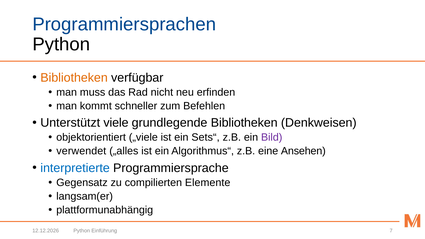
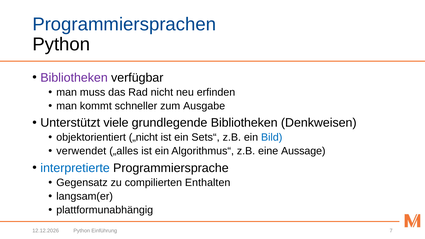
Bibliotheken at (74, 78) colour: orange -> purple
Befehlen: Befehlen -> Ausgabe
„viele: „viele -> „nicht
Bild colour: purple -> blue
Ansehen: Ansehen -> Aussage
Elemente: Elemente -> Enthalten
